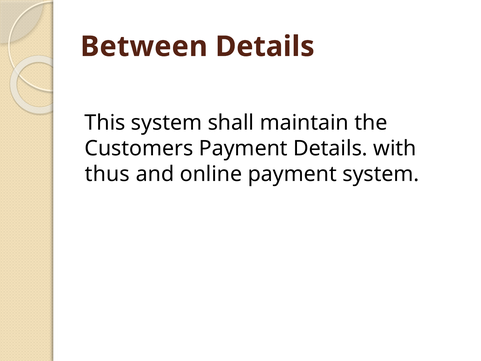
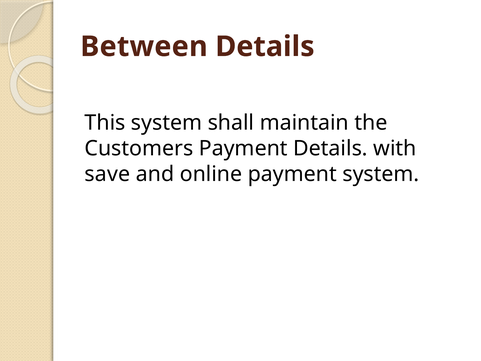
thus: thus -> save
